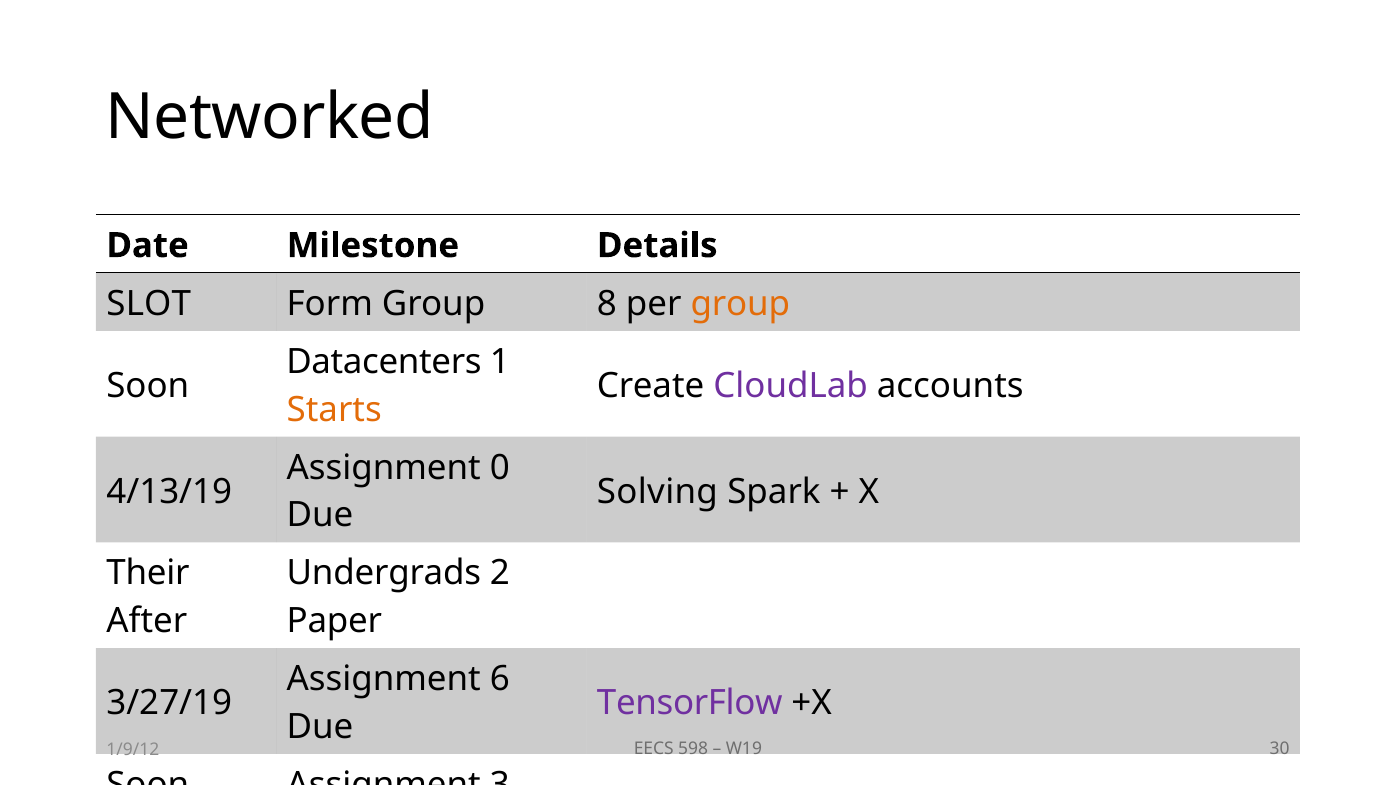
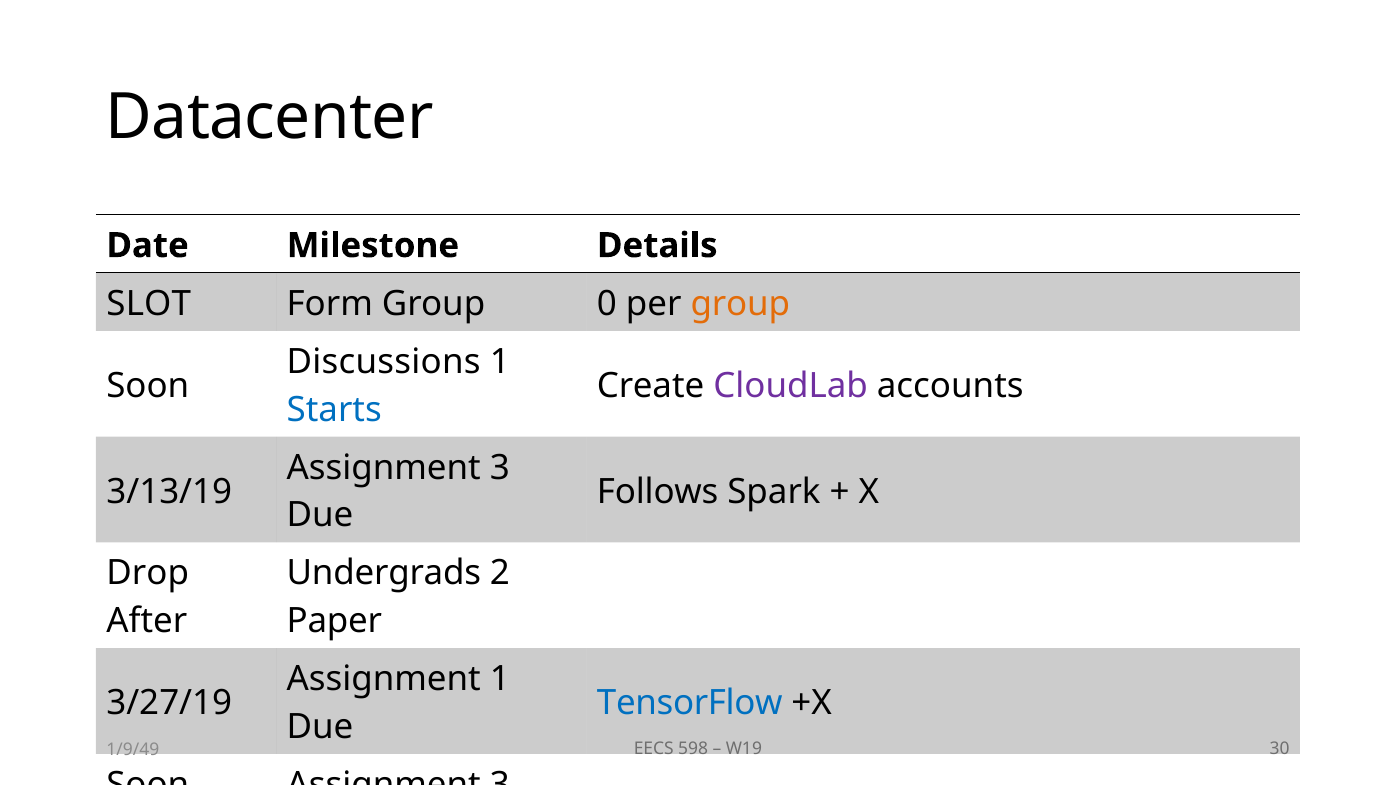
Networked: Networked -> Datacenter
8: 8 -> 0
Datacenters: Datacenters -> Discussions
Starts at (334, 410) colour: orange -> blue
0 at (500, 468): 0 -> 3
4/13/19: 4/13/19 -> 3/13/19
Solving: Solving -> Follows
Their: Their -> Drop
Assignment 6: 6 -> 1
TensorFlow colour: purple -> blue
1/9/12: 1/9/12 -> 1/9/49
